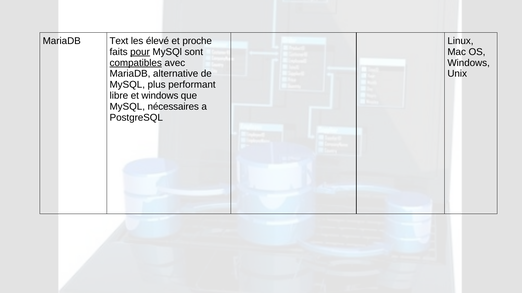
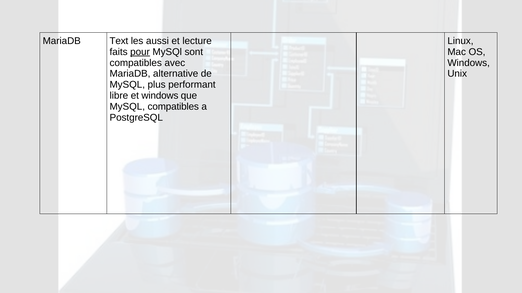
élevé: élevé -> aussi
proche: proche -> lecture
compatibles at (136, 63) underline: present -> none
MySQL nécessaires: nécessaires -> compatibles
